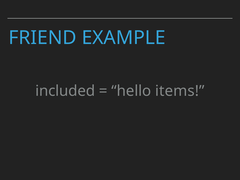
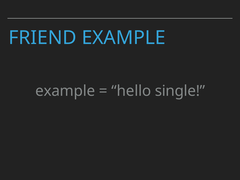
included at (65, 91): included -> example
items: items -> single
